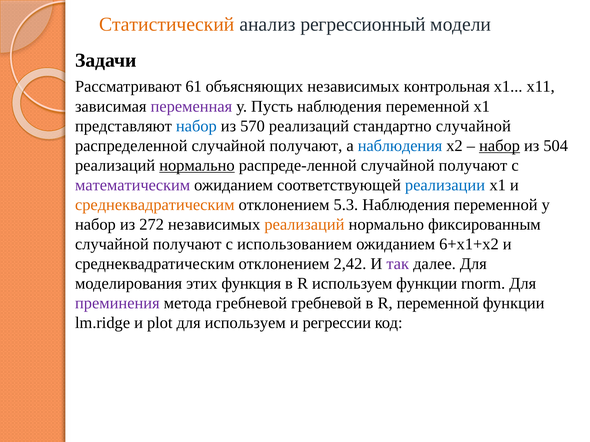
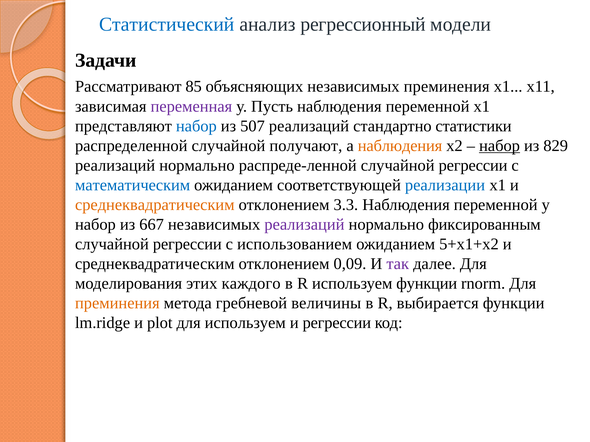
Статистический colour: orange -> blue
61: 61 -> 85
независимых контрольная: контрольная -> преминения
570: 570 -> 507
стандартно случайной: случайной -> статистики
наблюдения at (400, 146) colour: blue -> orange
504: 504 -> 829
нормально at (197, 165) underline: present -> none
распреде-ленной случайной получают: получают -> регрессии
математическим colour: purple -> blue
5.3: 5.3 -> 3.3
272: 272 -> 667
реализаций at (304, 225) colour: orange -> purple
получают at (187, 244): получают -> регрессии
6+х1+х2: 6+х1+х2 -> 5+х1+х2
2,42: 2,42 -> 0,09
функция: функция -> каждого
преминения at (117, 303) colour: purple -> orange
гребневой гребневой: гребневой -> величины
R переменной: переменной -> выбирается
